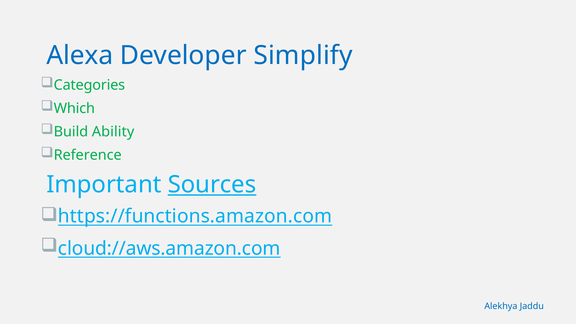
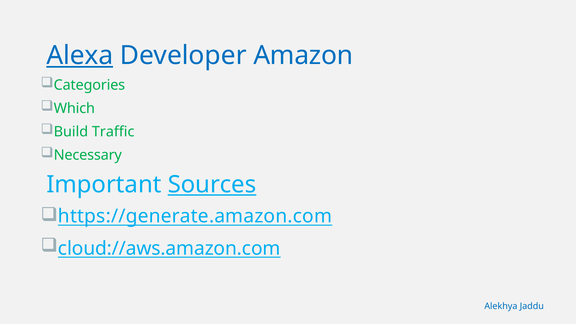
Alexa underline: none -> present
Simplify: Simplify -> Amazon
Ability: Ability -> Traffic
Reference: Reference -> Necessary
https://functions.amazon.com: https://functions.amazon.com -> https://generate.amazon.com
